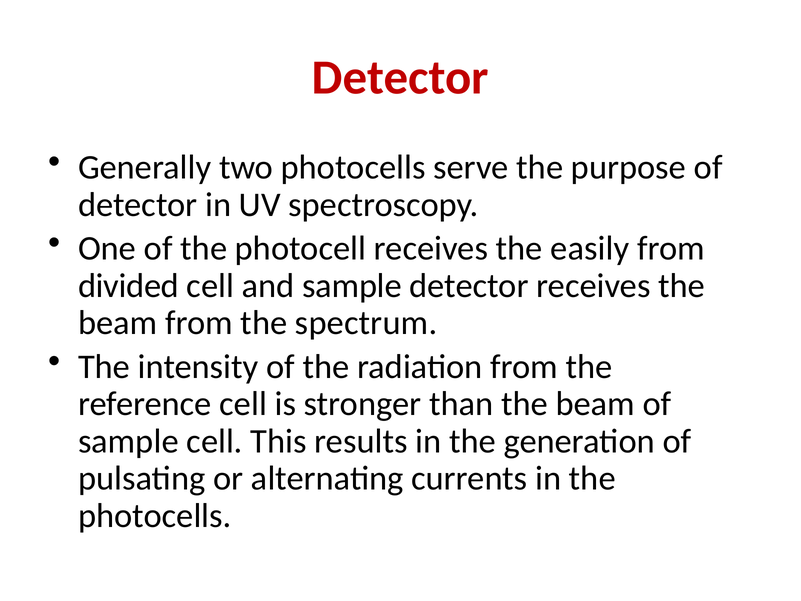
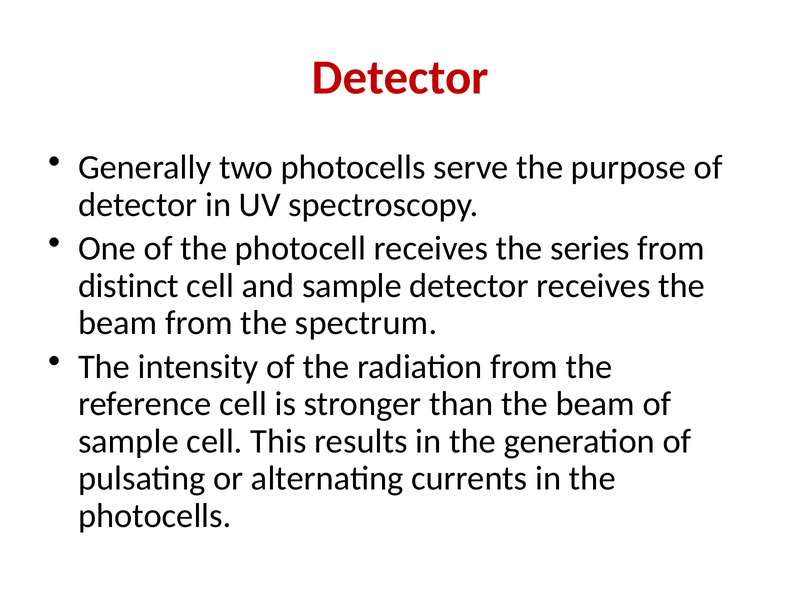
easily: easily -> series
divided: divided -> distinct
